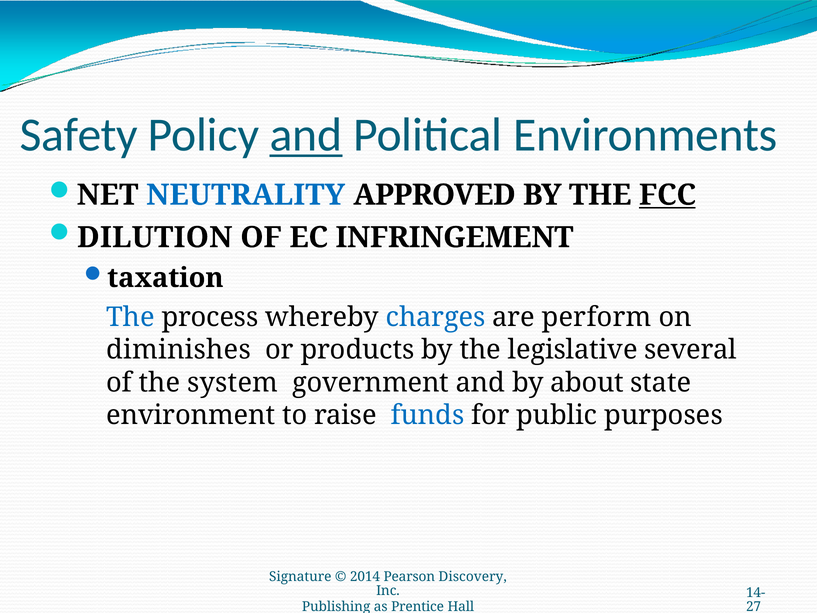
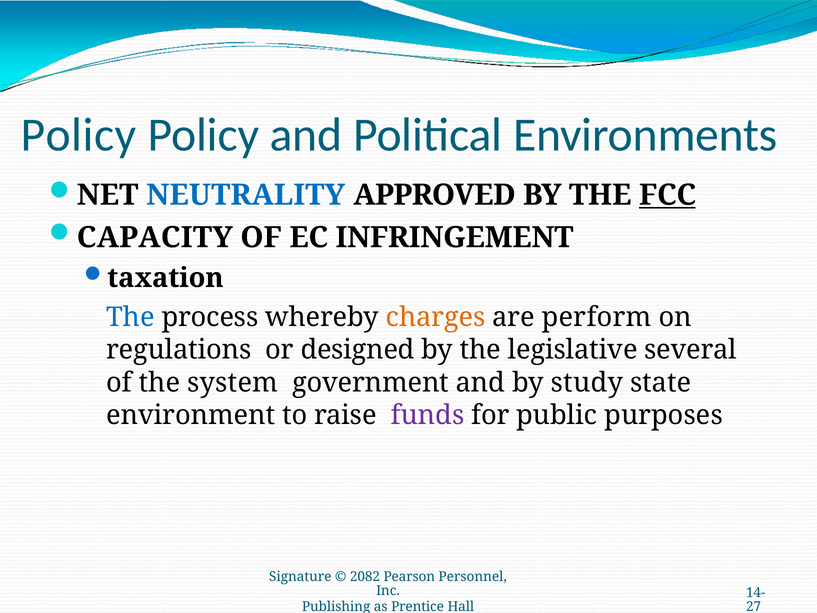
Safety at (79, 135): Safety -> Policy
and at (306, 135) underline: present -> none
DILUTION: DILUTION -> CAPACITY
charges colour: blue -> orange
diminishes: diminishes -> regulations
products: products -> designed
about: about -> study
funds colour: blue -> purple
2014: 2014 -> 2082
Discovery: Discovery -> Personnel
